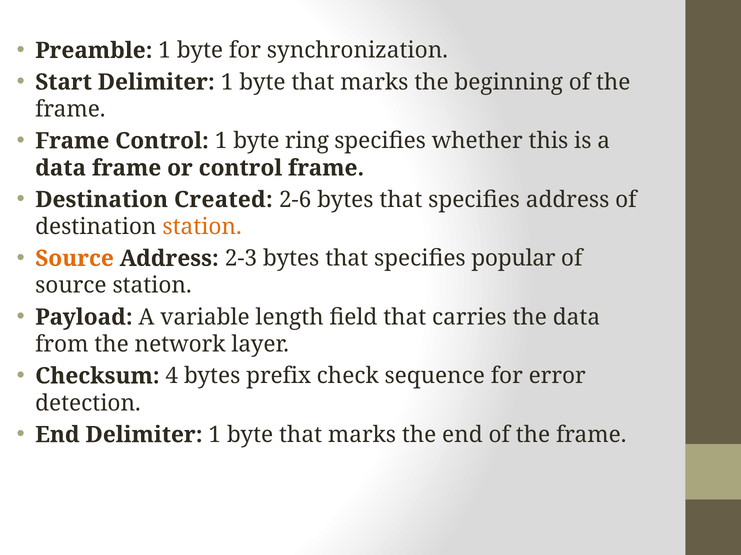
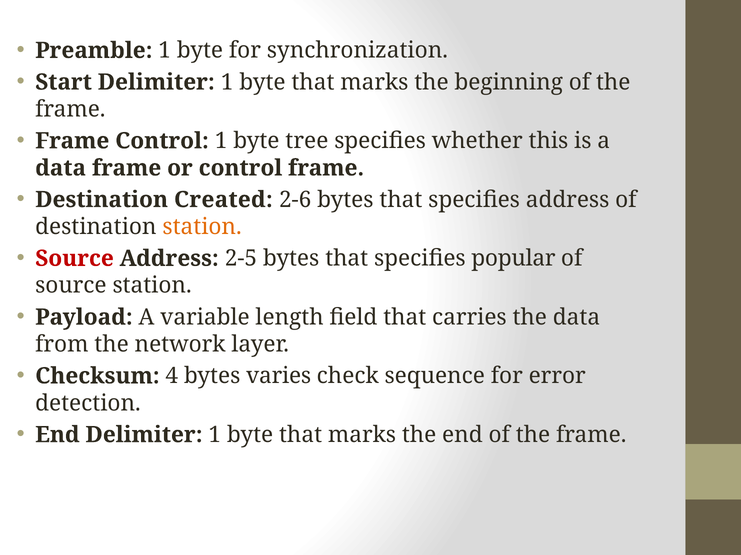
ring: ring -> tree
Source at (75, 259) colour: orange -> red
2-3: 2-3 -> 2-5
prefix: prefix -> varies
